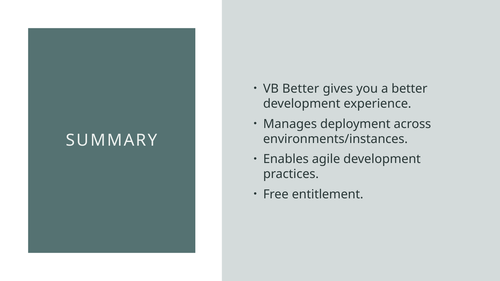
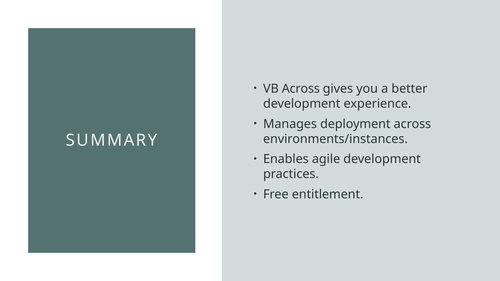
VB Better: Better -> Across
